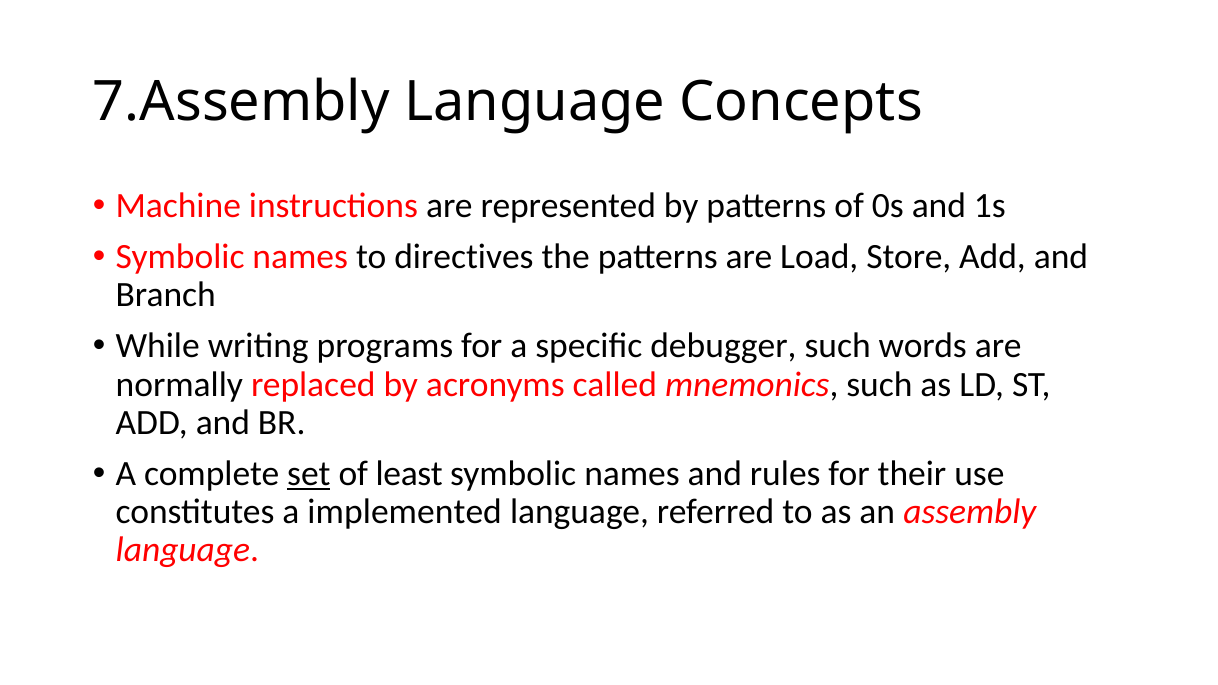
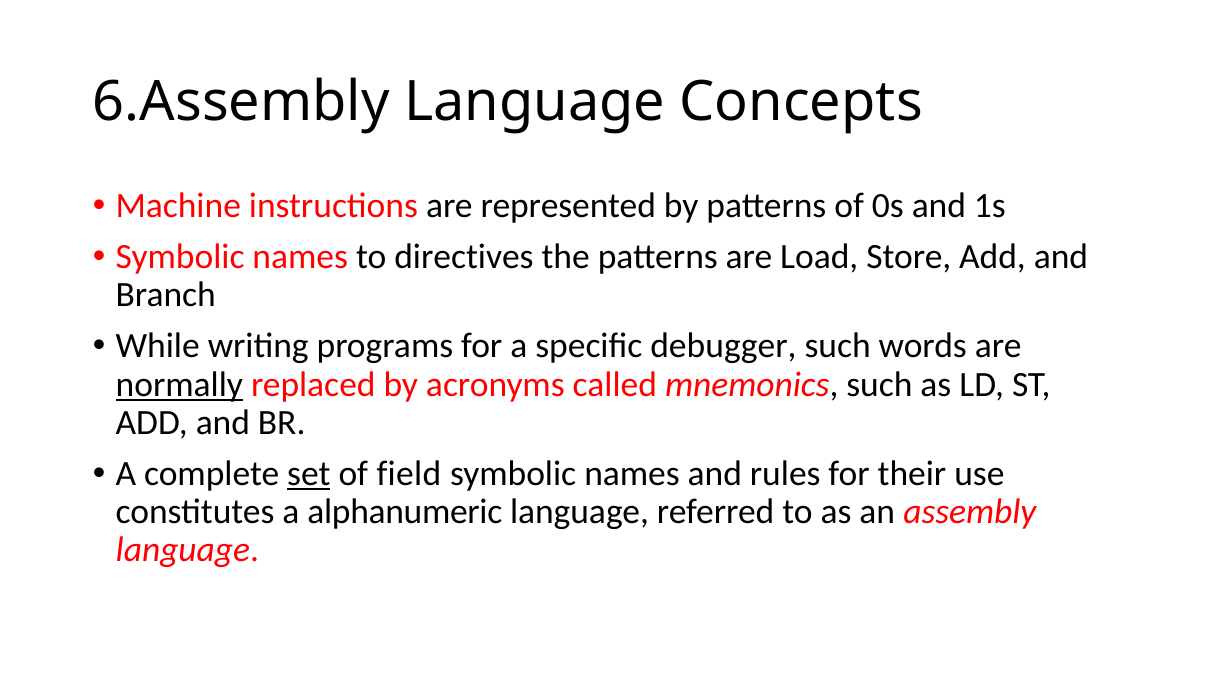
7.Assembly: 7.Assembly -> 6.Assembly
normally underline: none -> present
least: least -> field
implemented: implemented -> alphanumeric
